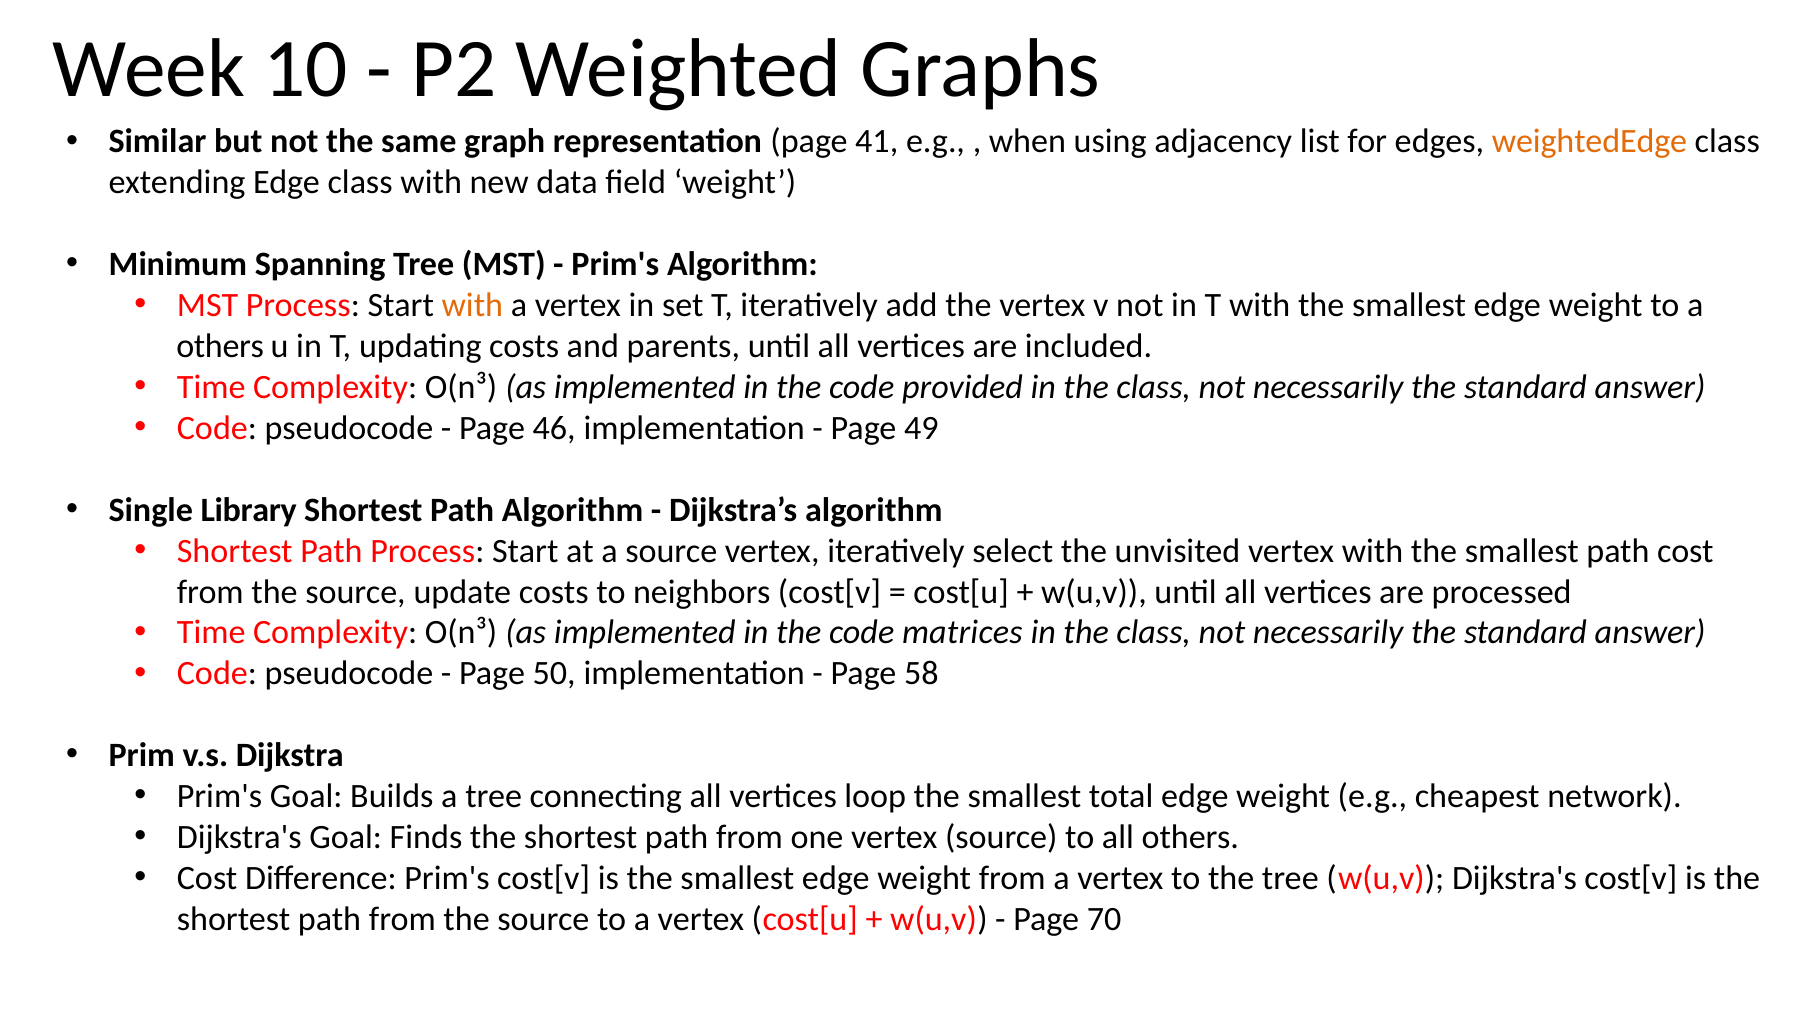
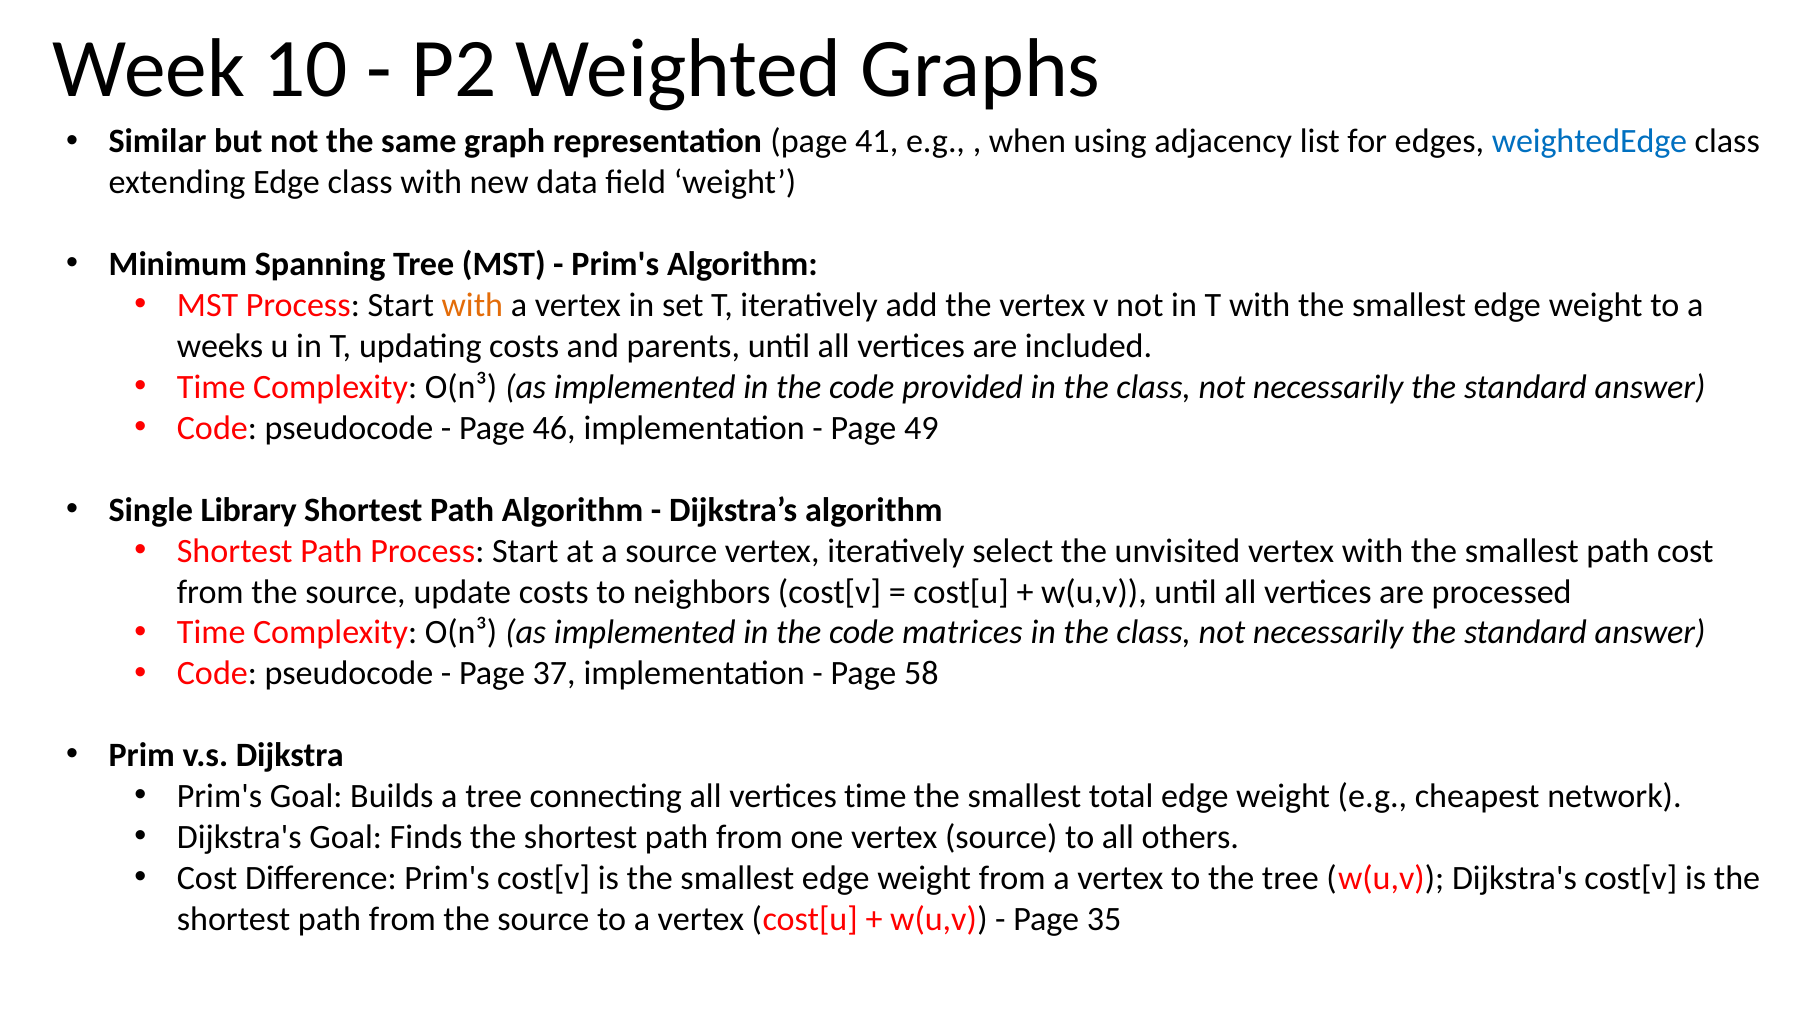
weightedEdge colour: orange -> blue
others at (220, 346): others -> weeks
50: 50 -> 37
vertices loop: loop -> time
70: 70 -> 35
